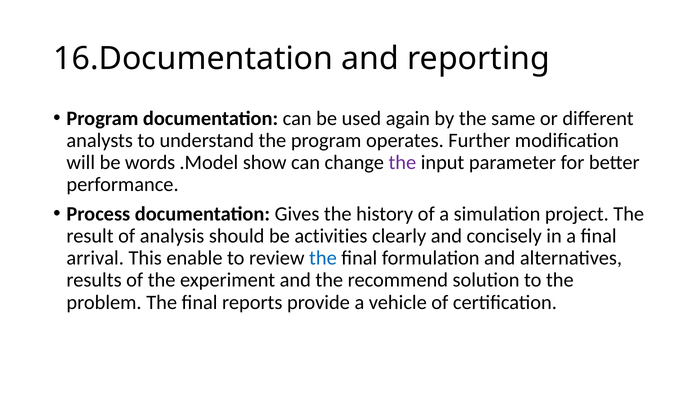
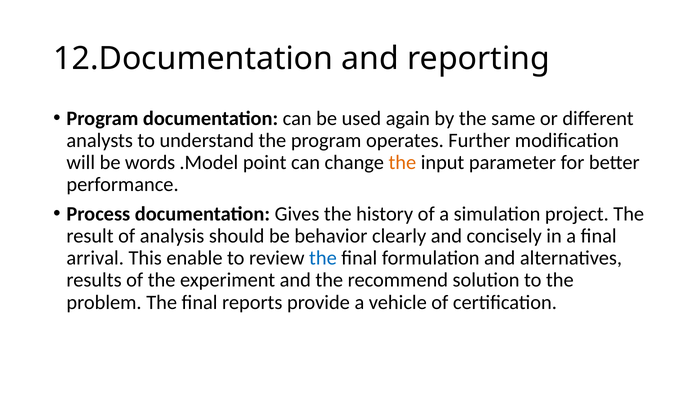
16.Documentation: 16.Documentation -> 12.Documentation
show: show -> point
the at (402, 162) colour: purple -> orange
activities: activities -> behavior
